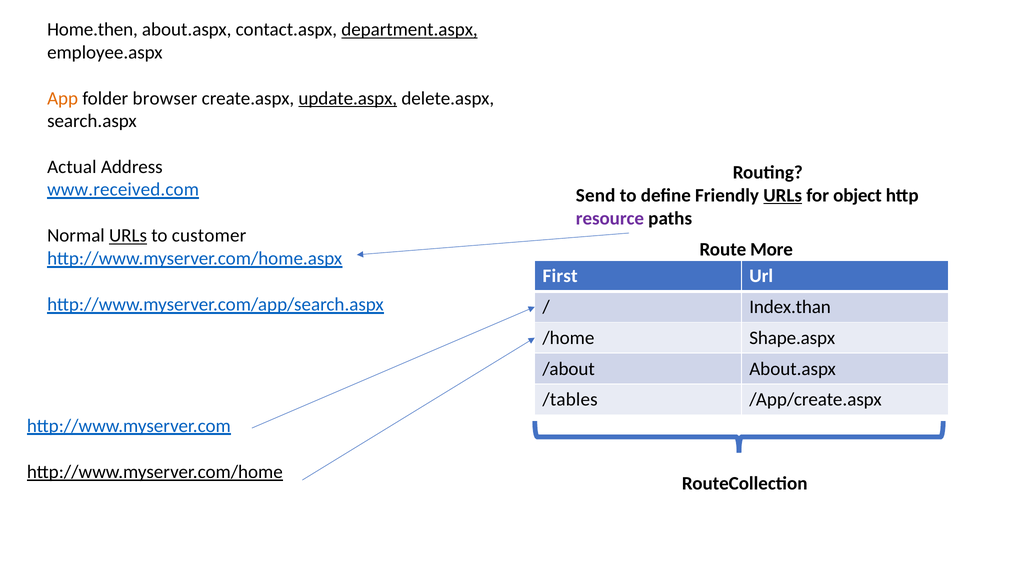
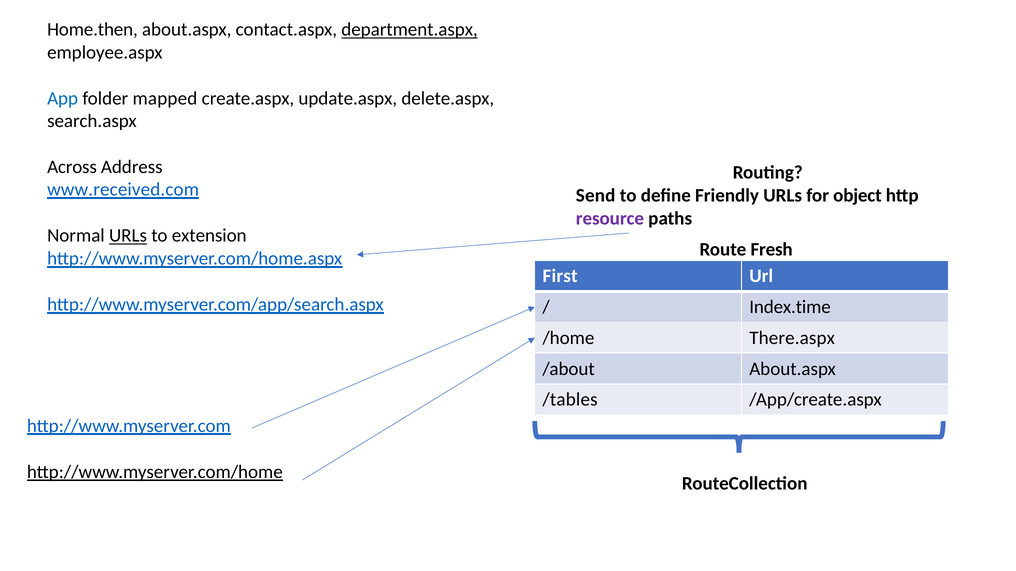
App colour: orange -> blue
browser: browser -> mapped
update.aspx underline: present -> none
Actual: Actual -> Across
URLs at (783, 196) underline: present -> none
customer: customer -> extension
More: More -> Fresh
Index.than: Index.than -> Index.time
Shape.aspx: Shape.aspx -> There.aspx
